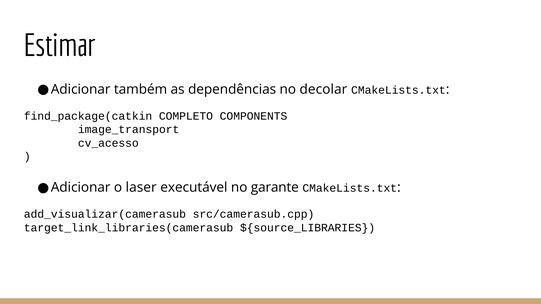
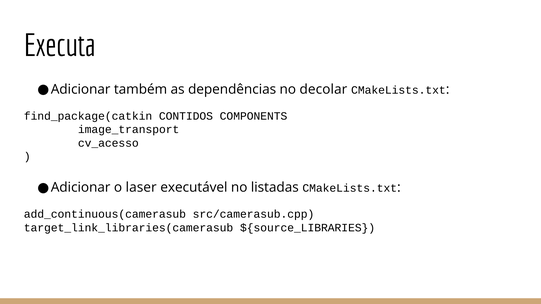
Estimar: Estimar -> Executa
COMPLETO: COMPLETO -> CONTIDOS
garante: garante -> listadas
add_visualizar(camerasub: add_visualizar(camerasub -> add_continuous(camerasub
